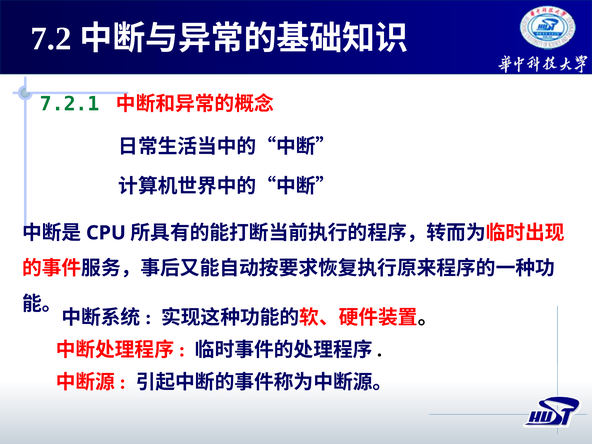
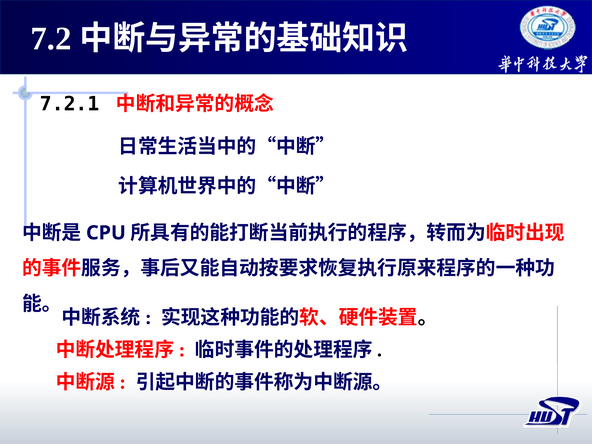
7.2.1 colour: green -> black
